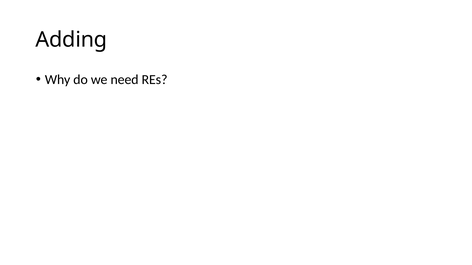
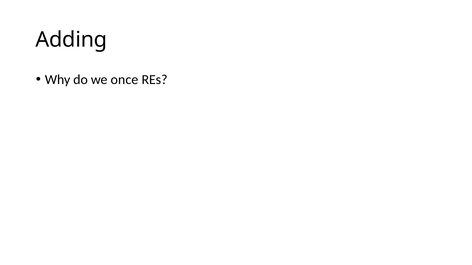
need: need -> once
